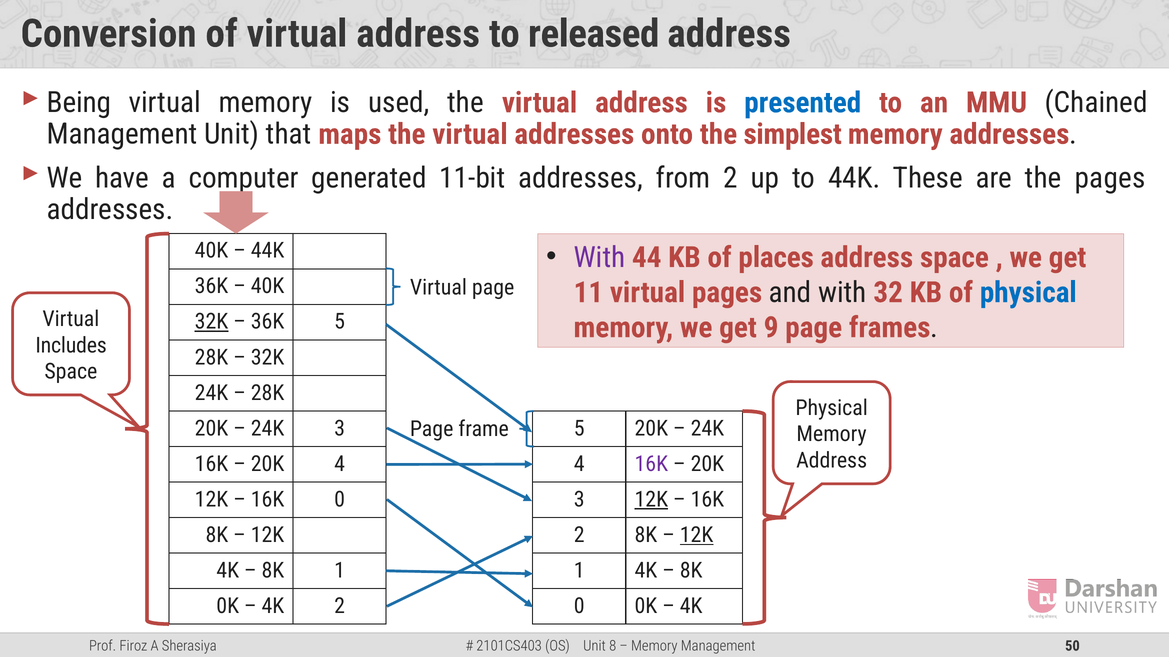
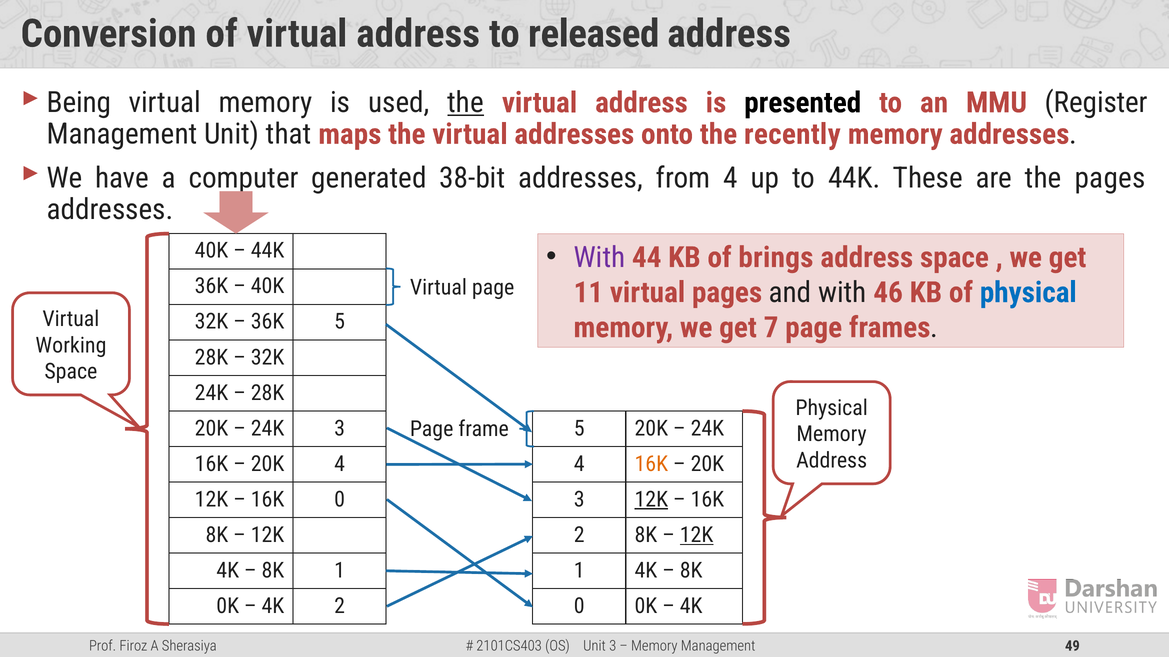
the at (466, 103) underline: none -> present
presented colour: blue -> black
Chained: Chained -> Register
simplest: simplest -> recently
11-bit: 11-bit -> 38-bit
from 2: 2 -> 4
places: places -> brings
32: 32 -> 46
32K at (211, 322) underline: present -> none
9: 9 -> 7
Includes: Includes -> Working
16K at (651, 464) colour: purple -> orange
Unit 8: 8 -> 3
50: 50 -> 49
